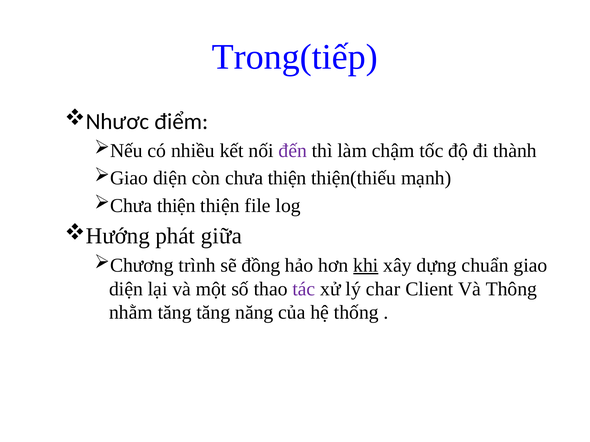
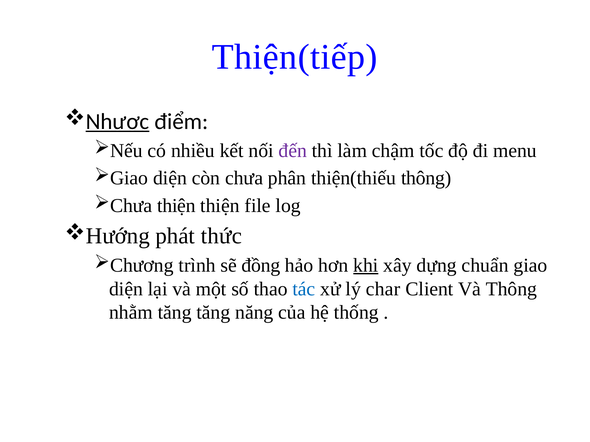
Trong(tiếp: Trong(tiếp -> Thiện(tiếp
Nhươc underline: none -> present
thành: thành -> menu
chưa thiện: thiện -> phân
thiện(thiếu mạnh: mạnh -> thông
giữa: giữa -> thức
tác colour: purple -> blue
